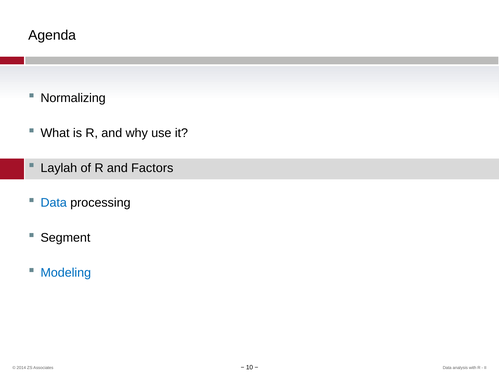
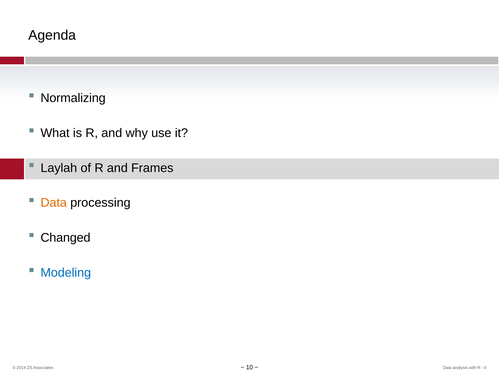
Factors: Factors -> Frames
Data at (54, 203) colour: blue -> orange
Segment: Segment -> Changed
